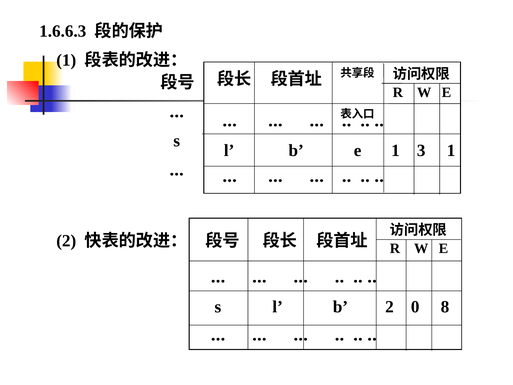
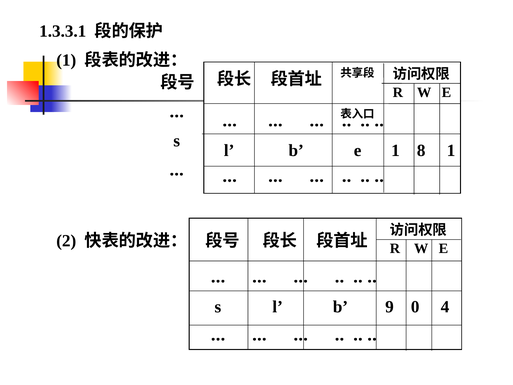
1.6.6.3: 1.6.6.3 -> 1.3.3.1
3: 3 -> 8
b 2: 2 -> 9
8: 8 -> 4
